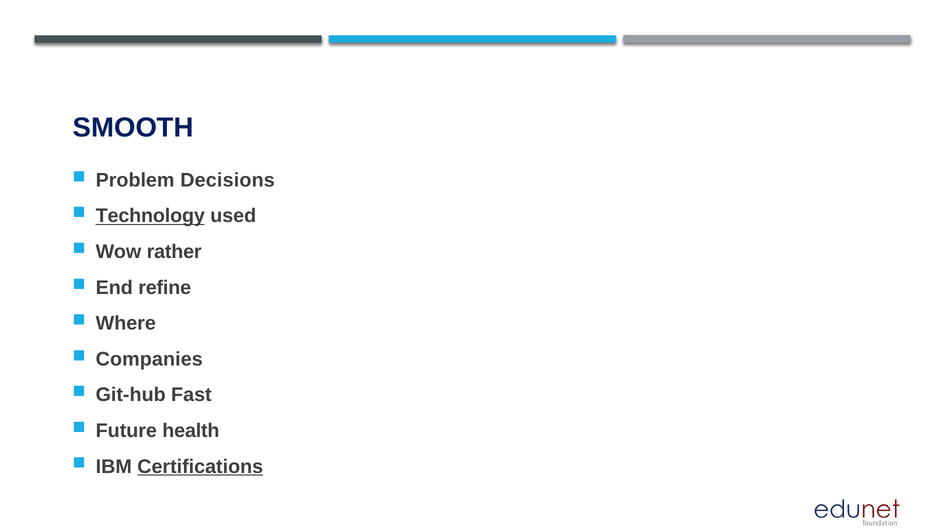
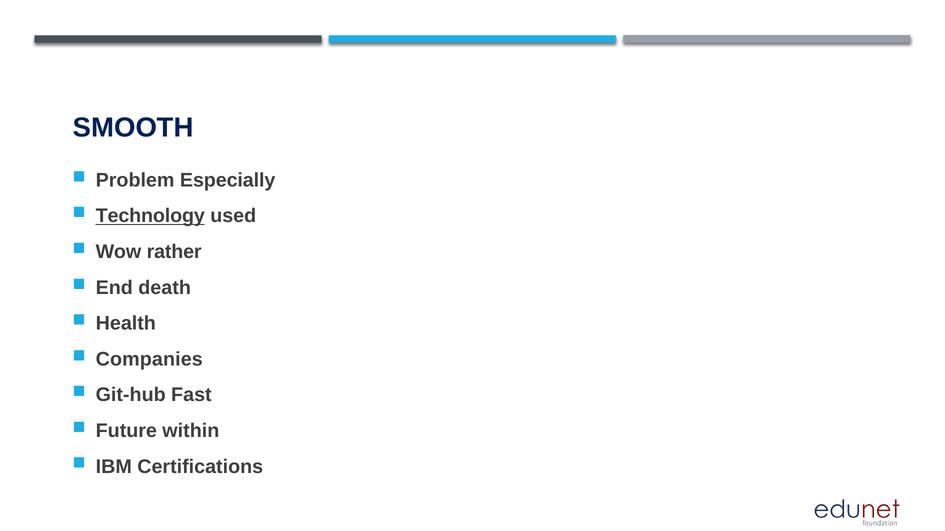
Decisions: Decisions -> Especially
refine: refine -> death
Where: Where -> Health
health: health -> within
Certifications underline: present -> none
